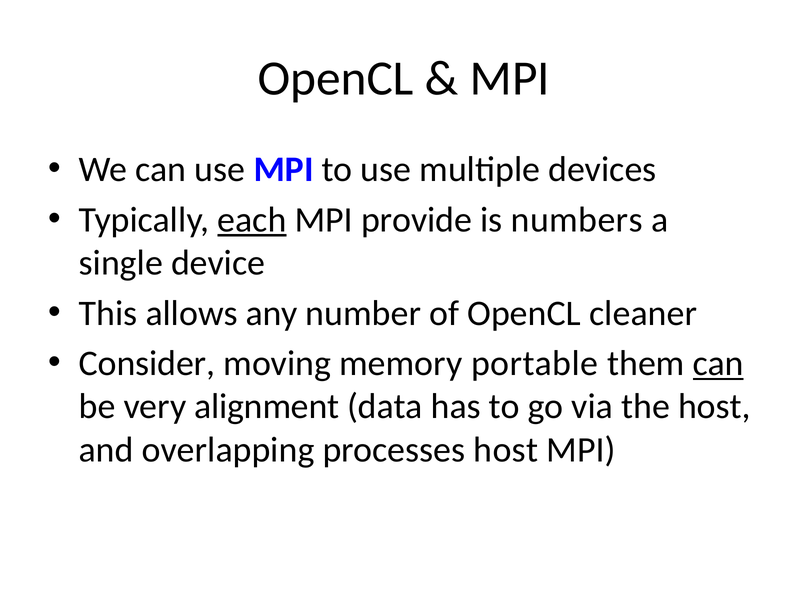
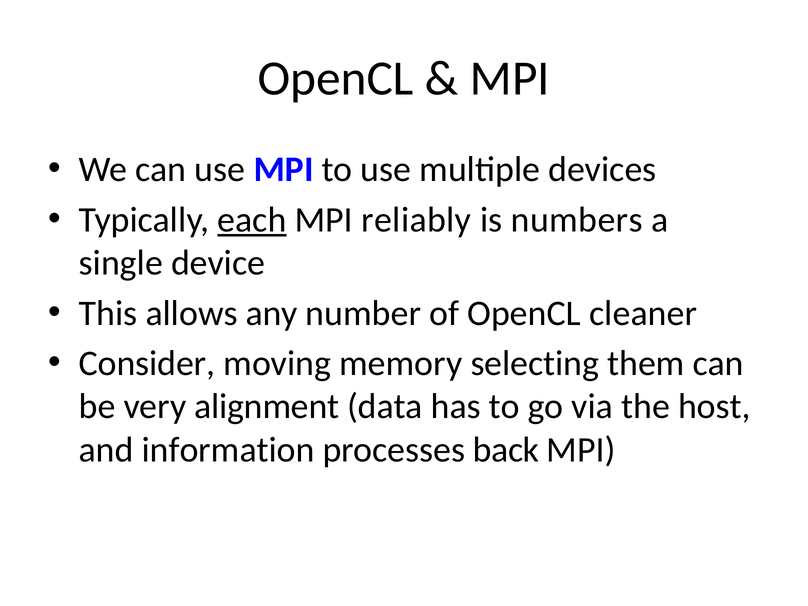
provide: provide -> reliably
portable: portable -> selecting
can at (718, 363) underline: present -> none
overlapping: overlapping -> information
processes host: host -> back
